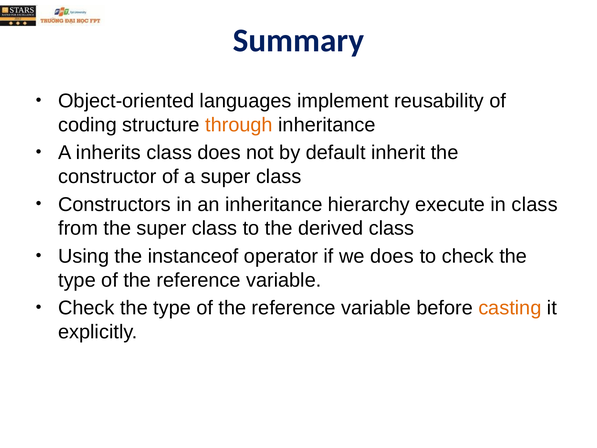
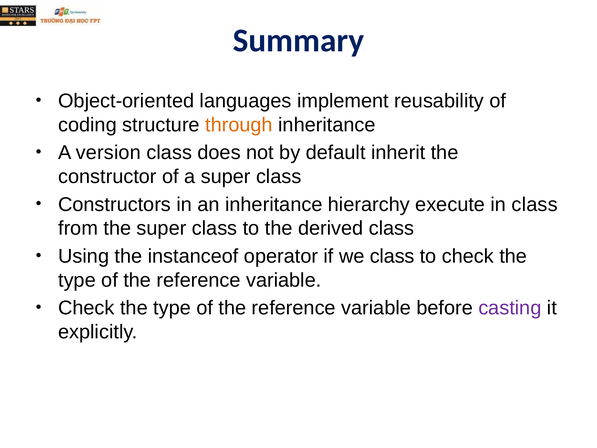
inherits: inherits -> version
we does: does -> class
casting colour: orange -> purple
